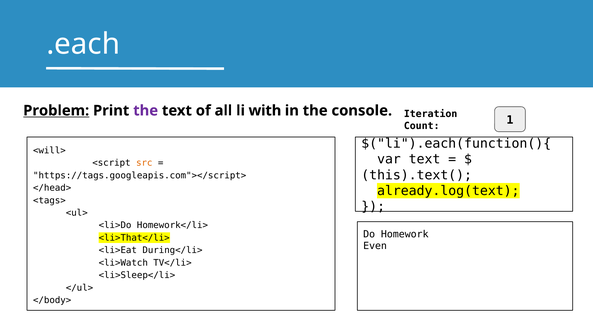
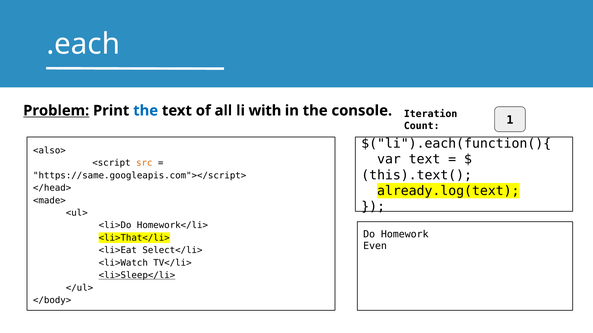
the at (146, 111) colour: purple -> blue
<will>: <will> -> <also>
https://tags.googleapis.com"></script>: https://tags.googleapis.com"></script> -> https://same.googleapis.com"></script>
<tags>: <tags> -> <made>
During</li>: During</li> -> Select</li>
<li>Sleep</li> underline: none -> present
